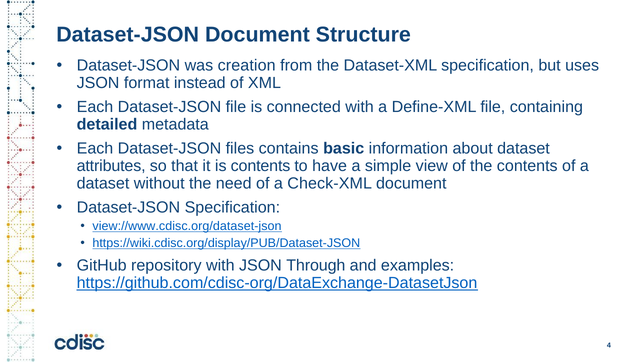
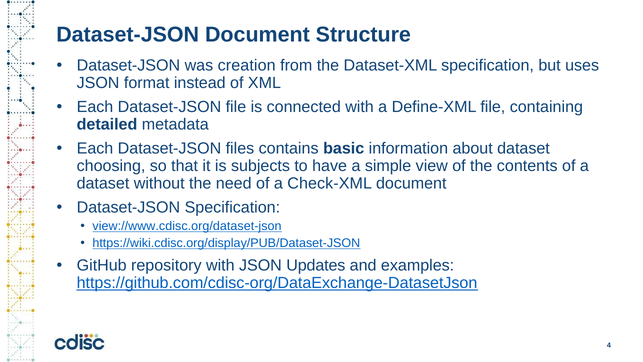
attributes: attributes -> choosing
is contents: contents -> subjects
Through: Through -> Updates
